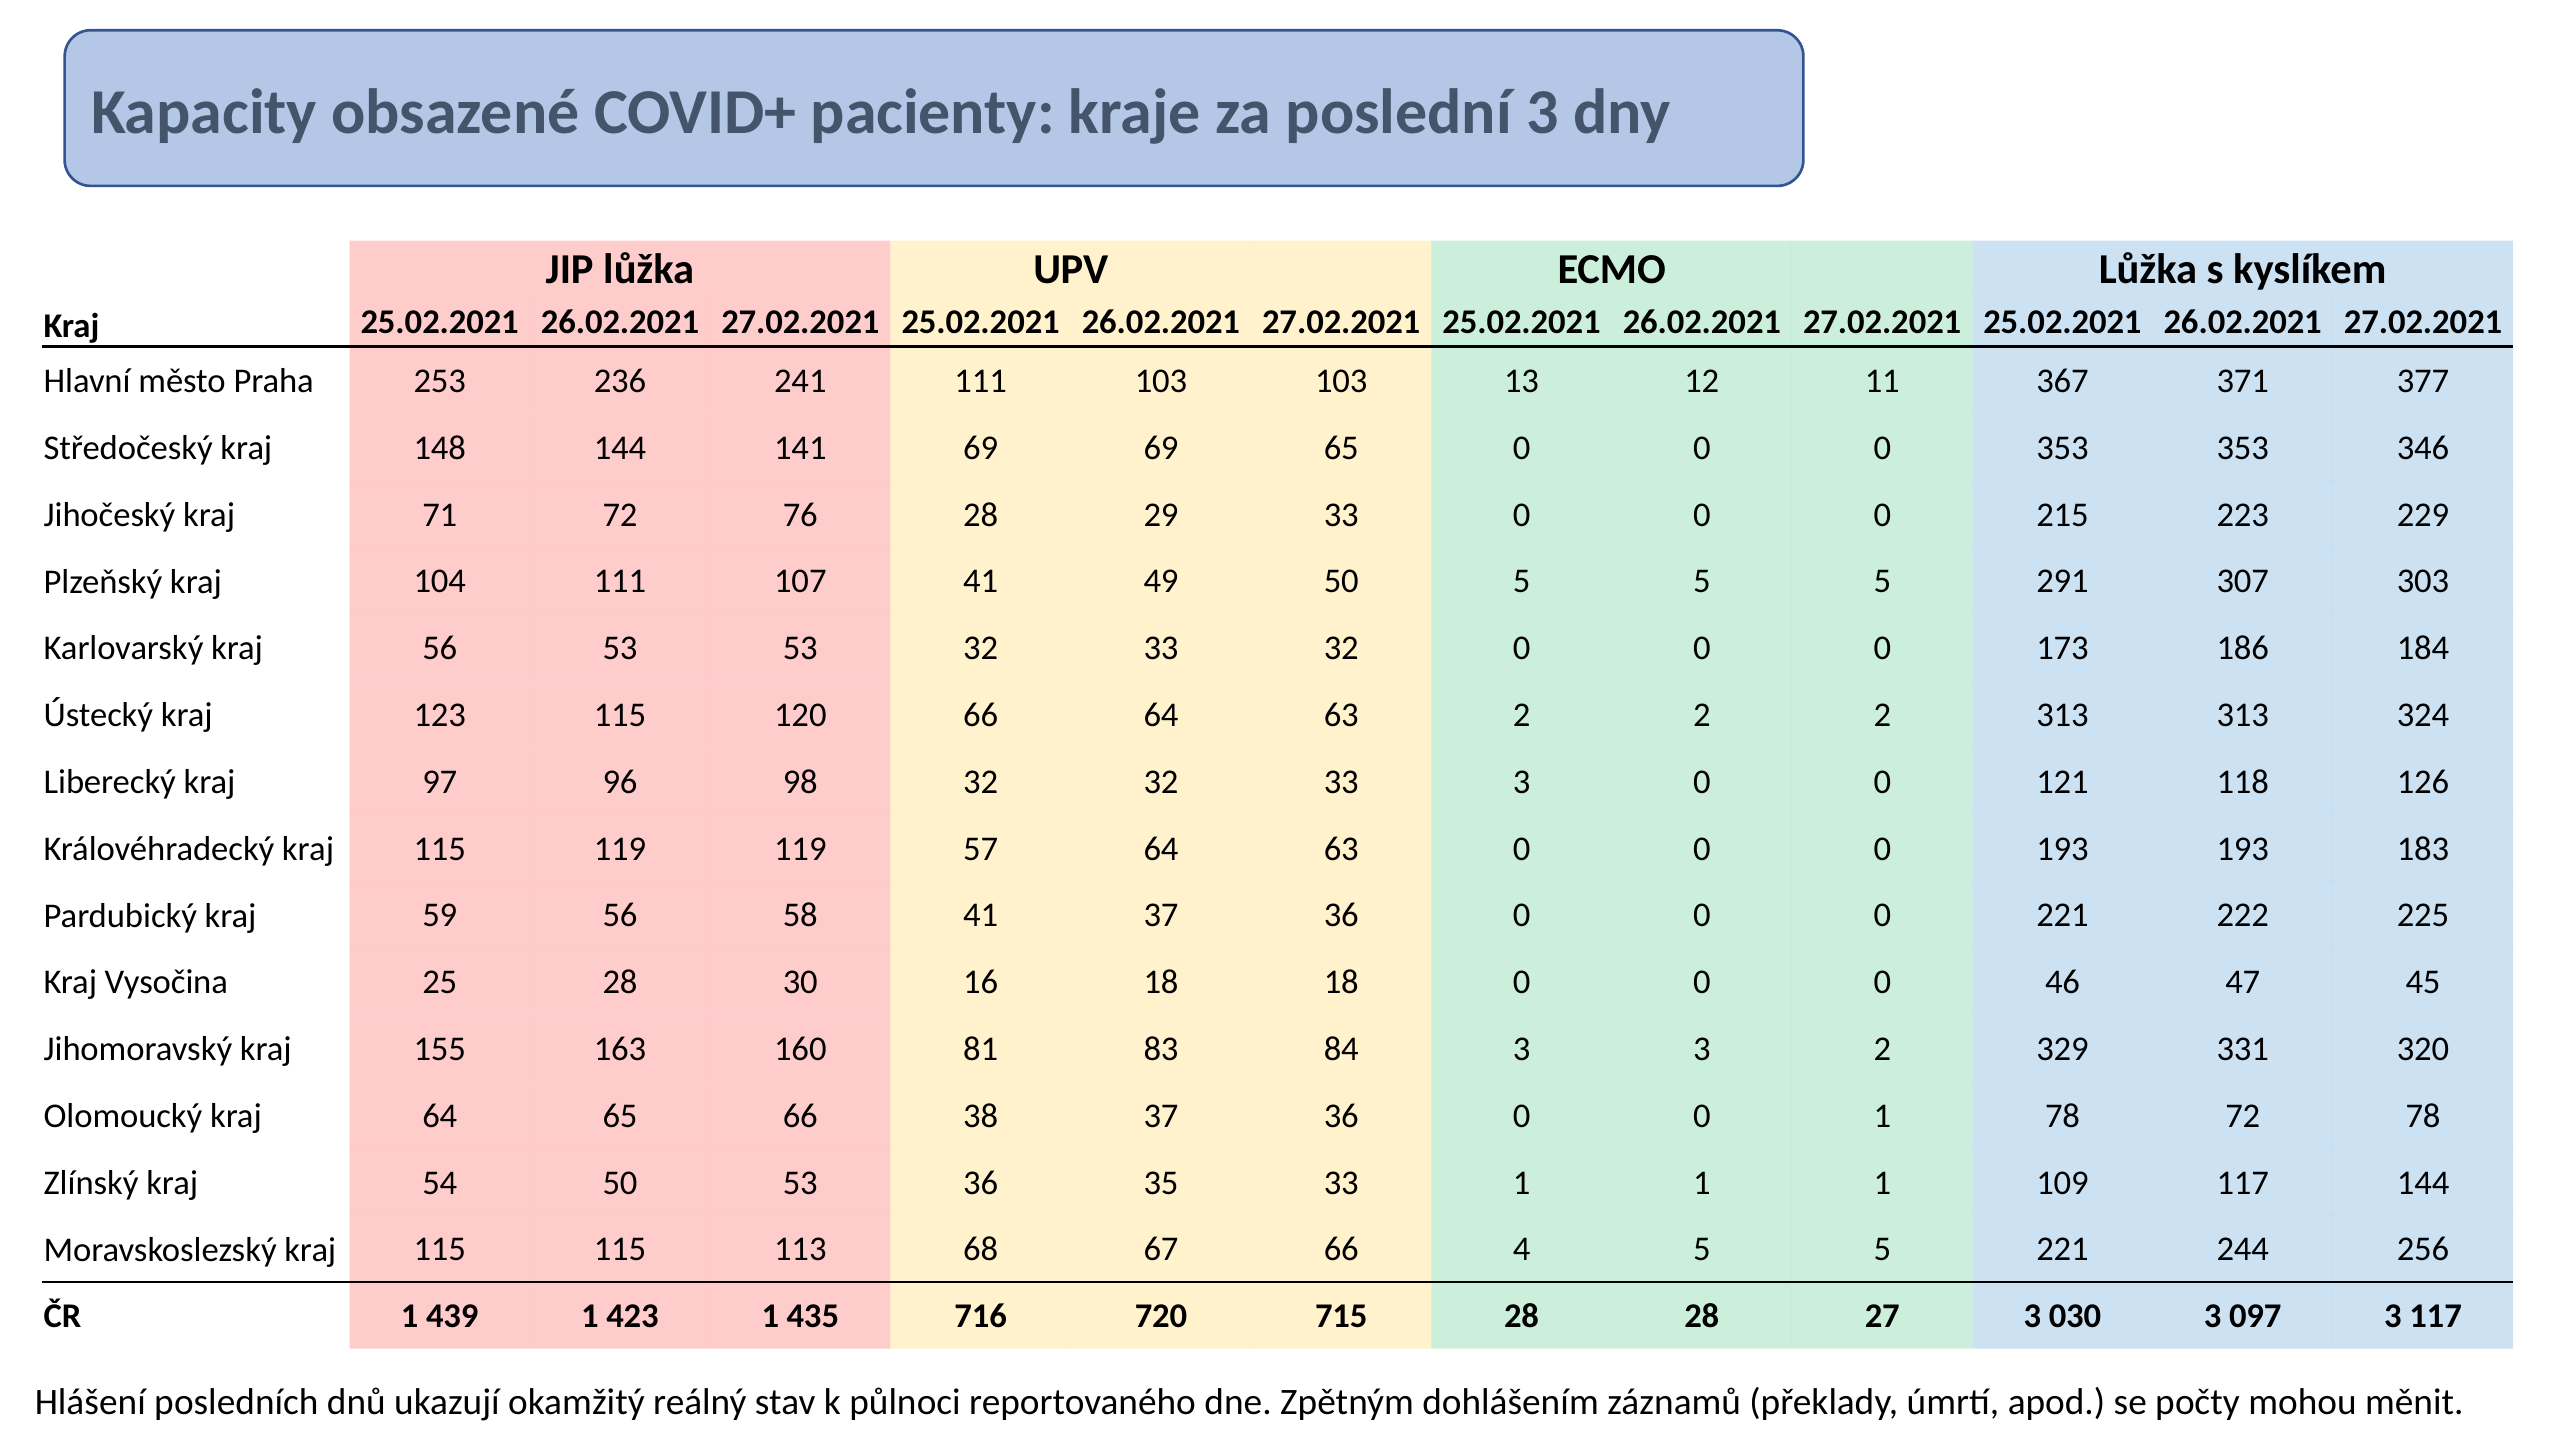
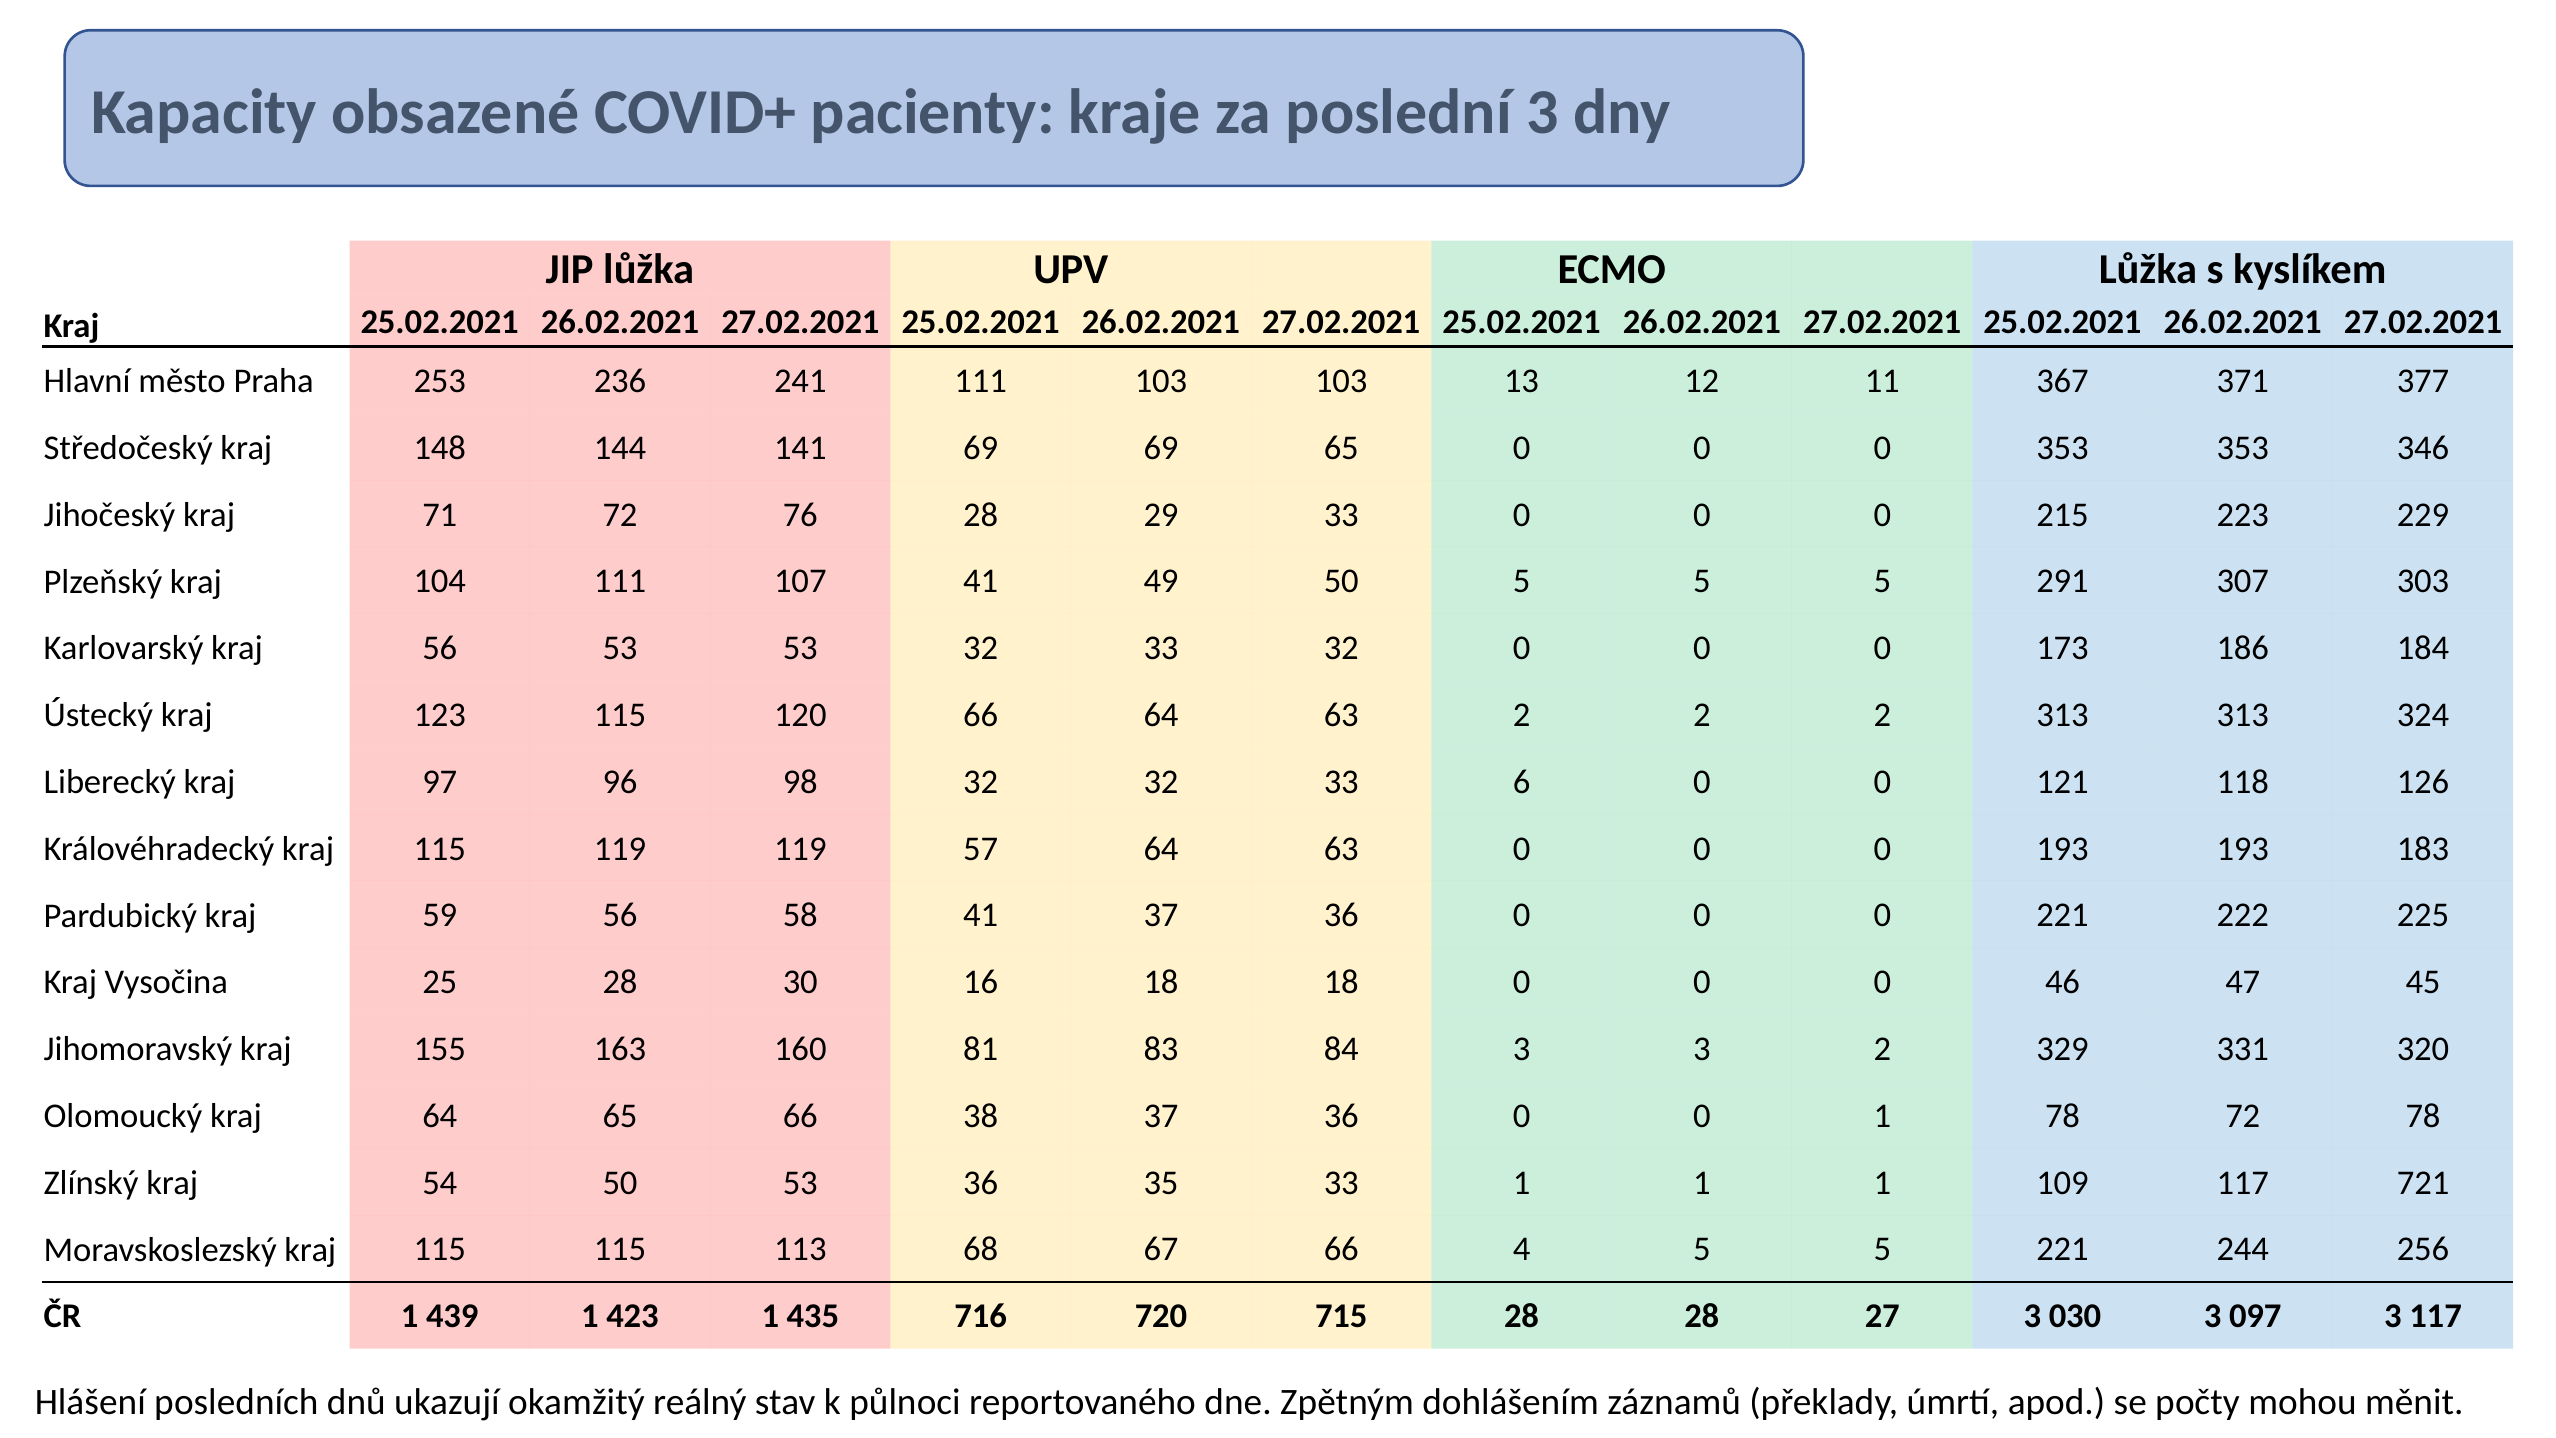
33 3: 3 -> 6
117 144: 144 -> 721
